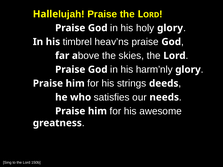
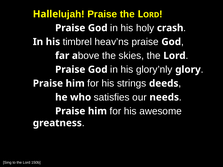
holy glory: glory -> crash
harm’nly: harm’nly -> glory’nly
